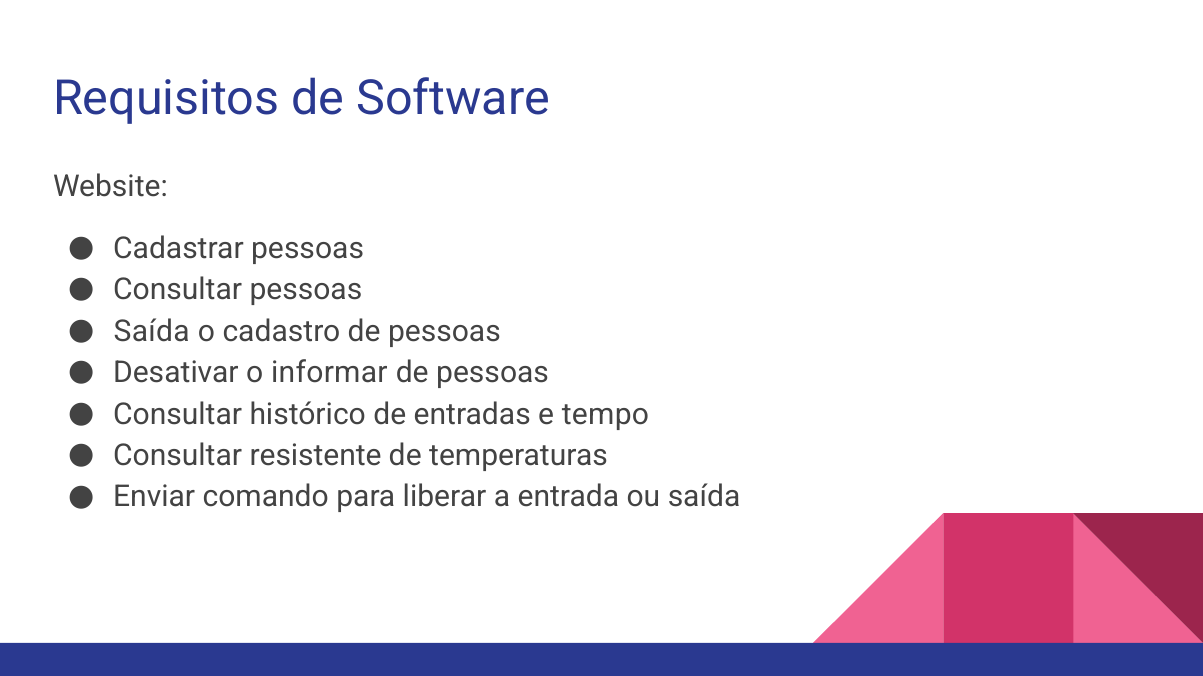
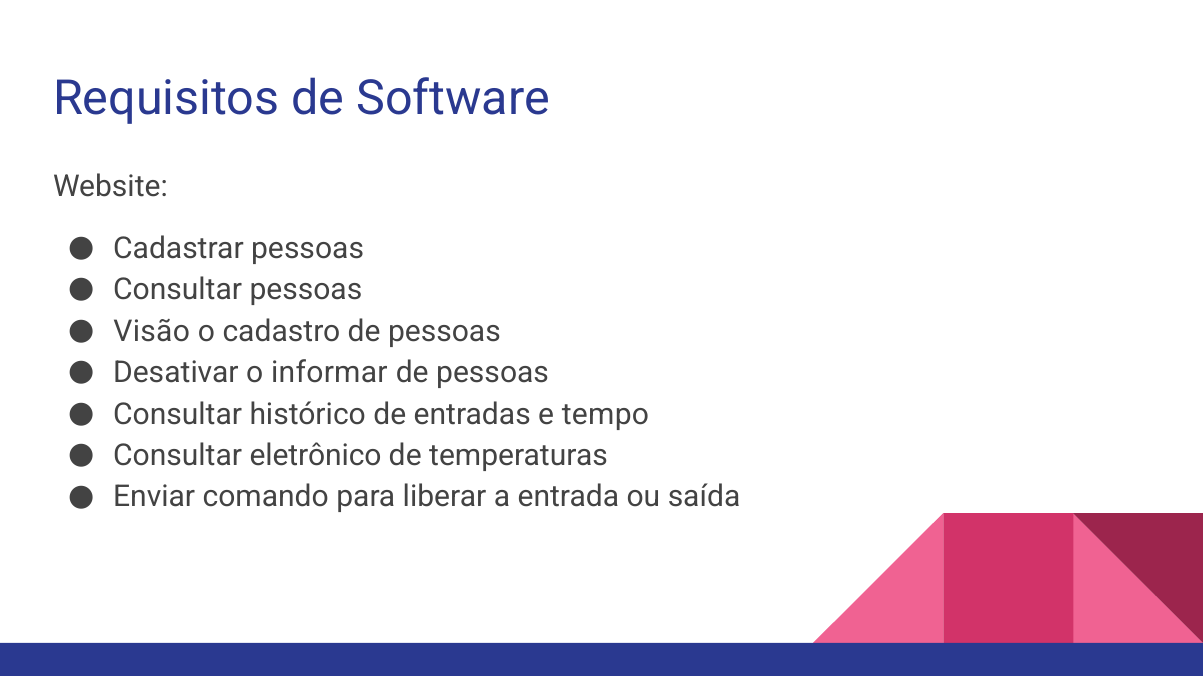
Saída at (152, 332): Saída -> Visão
resistente: resistente -> eletrônico
